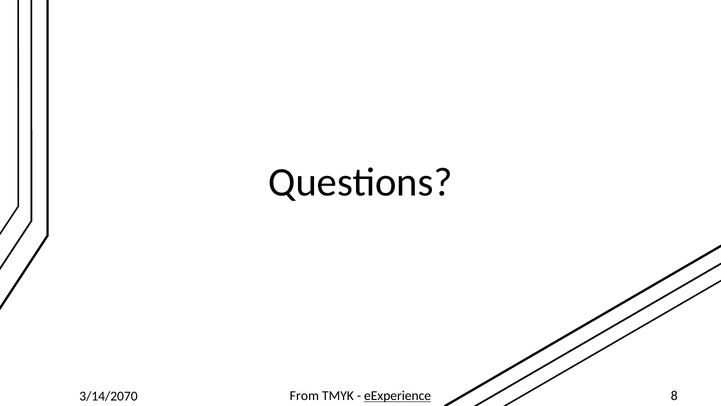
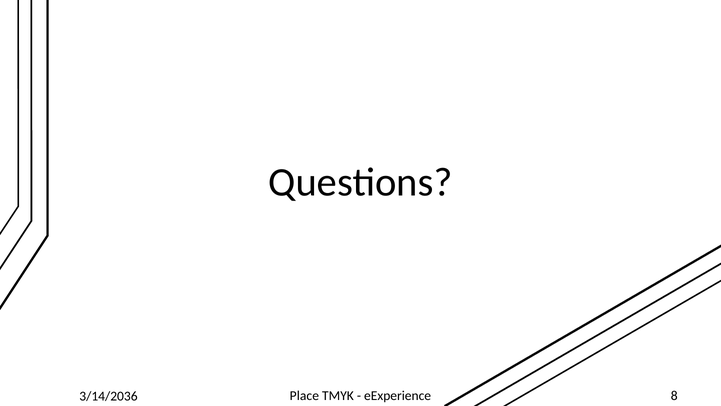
From: From -> Place
eExperience underline: present -> none
3/14/2070: 3/14/2070 -> 3/14/2036
